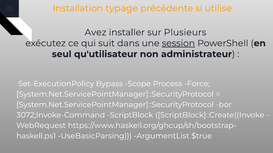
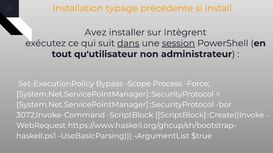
utilise: utilise -> install
Plusieurs: Plusieurs -> Intègrent
dans underline: none -> present
seul: seul -> tout
